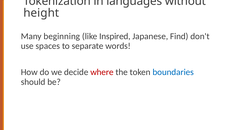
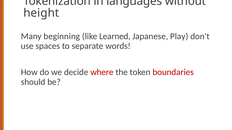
Inspired: Inspired -> Learned
Find: Find -> Play
boundaries colour: blue -> red
